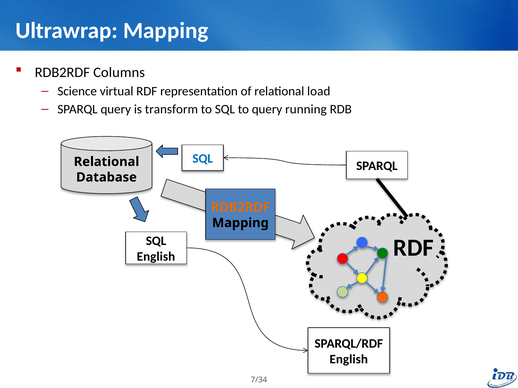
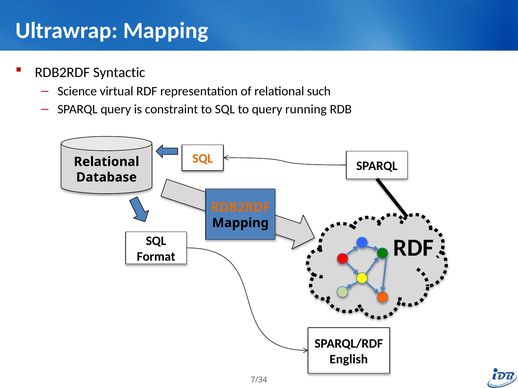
Columns: Columns -> Syntactic
load: load -> such
transform: transform -> constraint
SQL at (203, 159) colour: blue -> orange
English at (156, 257): English -> Format
